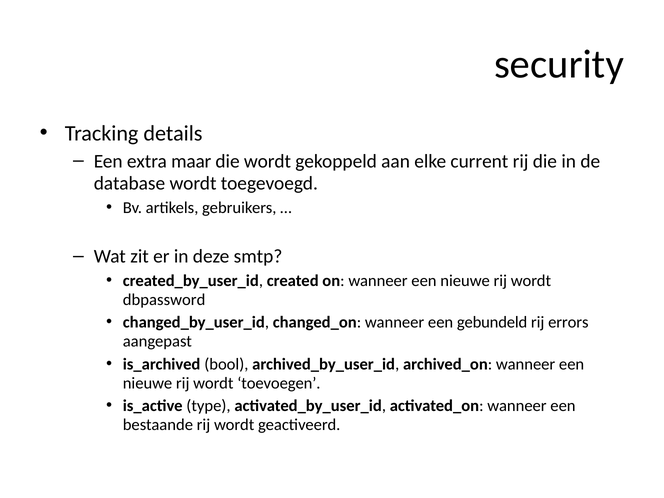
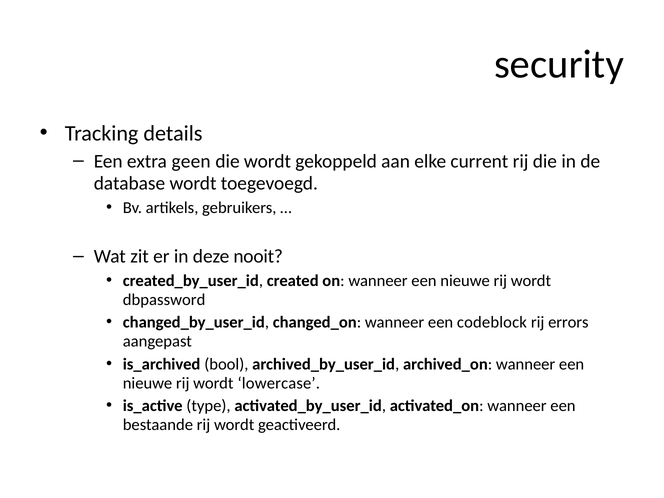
maar: maar -> geen
smtp: smtp -> nooit
gebundeld: gebundeld -> codeblock
toevoegen: toevoegen -> lowercase
